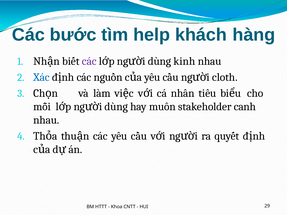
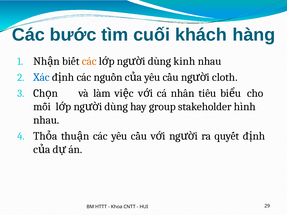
help: help -> cuối
các at (89, 61) colour: purple -> orange
muốn: muốn -> group
canh: canh -> hình
